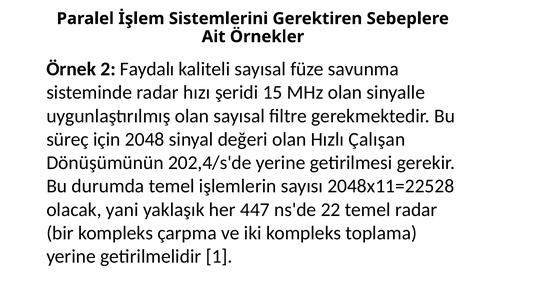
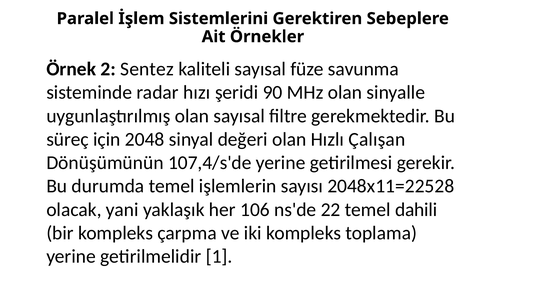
Faydalı: Faydalı -> Sentez
15: 15 -> 90
202,4/s'de: 202,4/s'de -> 107,4/s'de
447: 447 -> 106
temel radar: radar -> dahili
